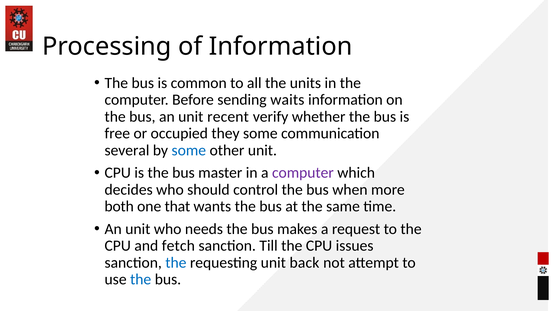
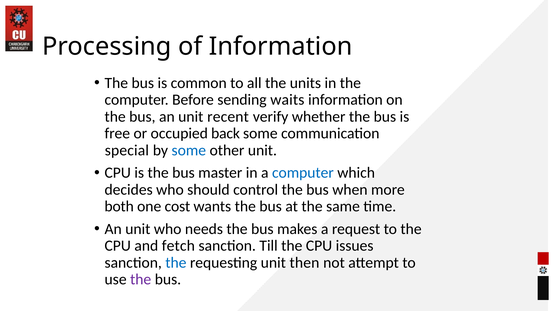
they: they -> back
several: several -> special
computer at (303, 173) colour: purple -> blue
that: that -> cost
back: back -> then
the at (141, 280) colour: blue -> purple
